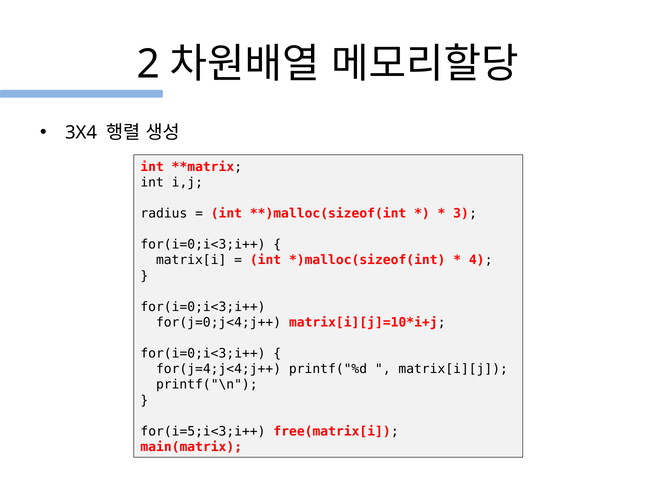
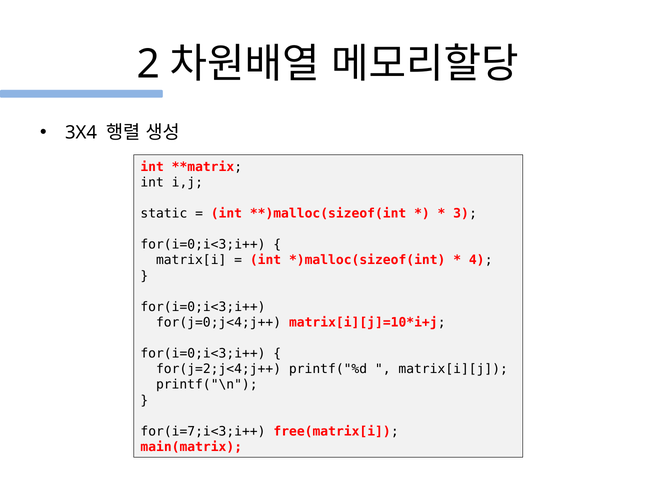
radius: radius -> static
for(j=4;j<4;j++: for(j=4;j<4;j++ -> for(j=2;j<4;j++
for(i=5;i<3;i++: for(i=5;i<3;i++ -> for(i=7;i<3;i++
